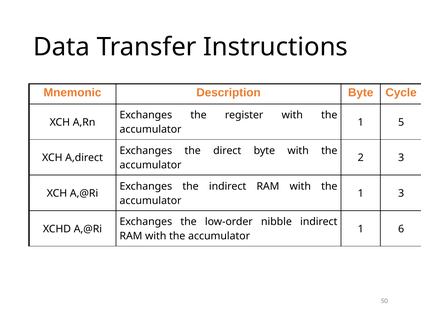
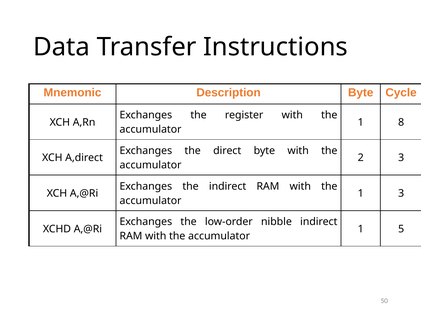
5: 5 -> 8
6: 6 -> 5
